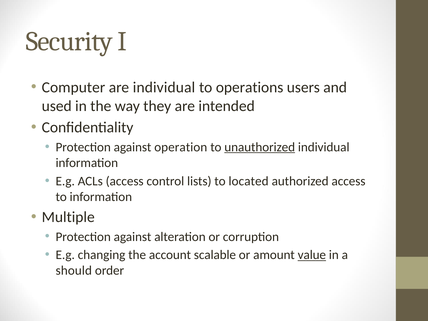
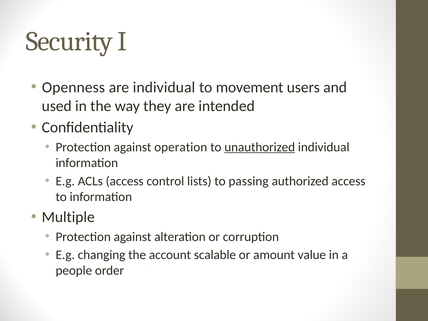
Computer: Computer -> Openness
operations: operations -> movement
located: located -> passing
value underline: present -> none
should: should -> people
